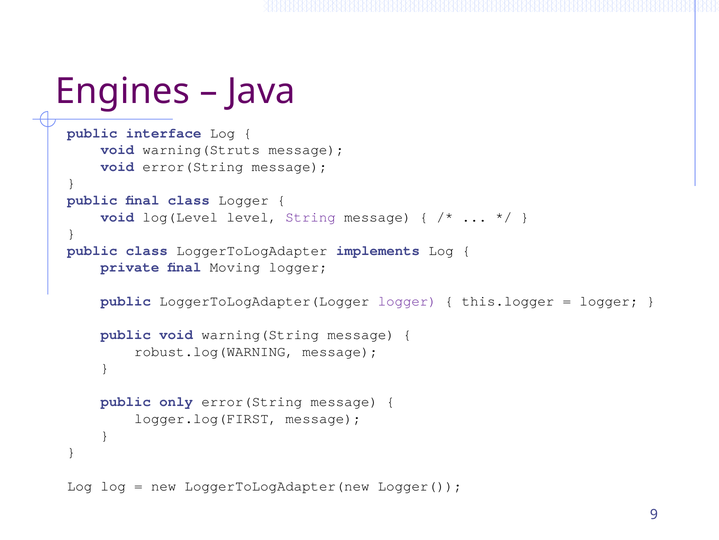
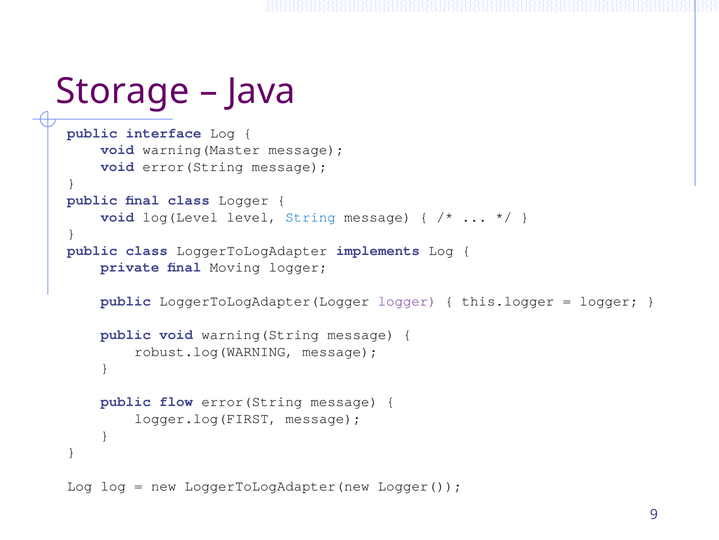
Engines: Engines -> Storage
warning(Struts: warning(Struts -> warning(Master
String colour: purple -> blue
only: only -> flow
